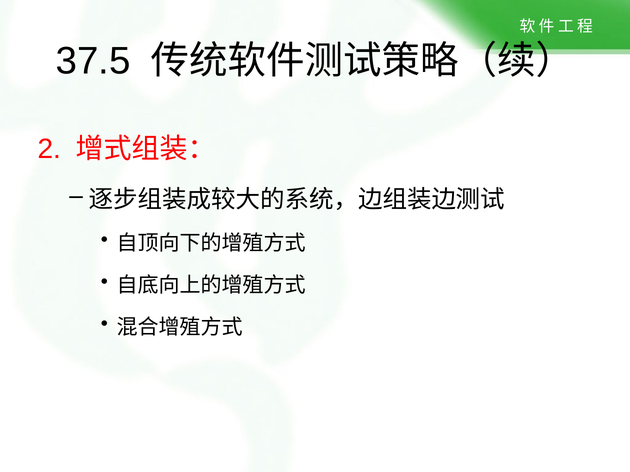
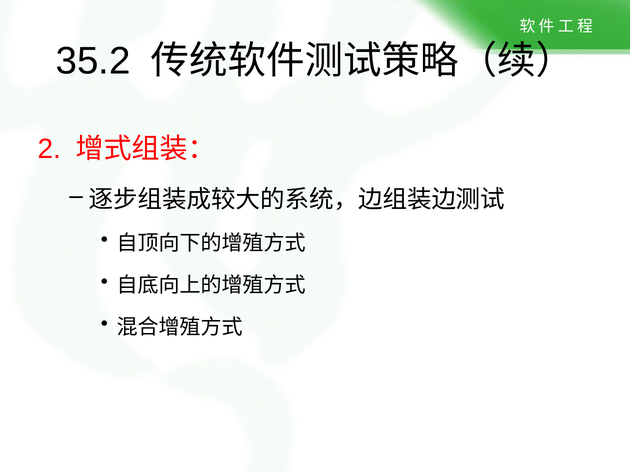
37.5: 37.5 -> 35.2
